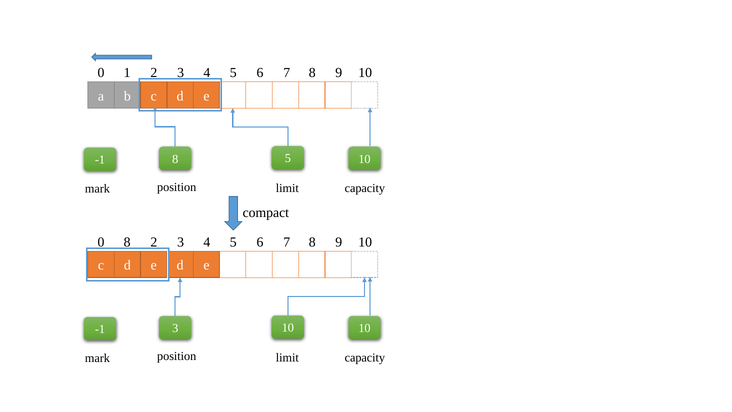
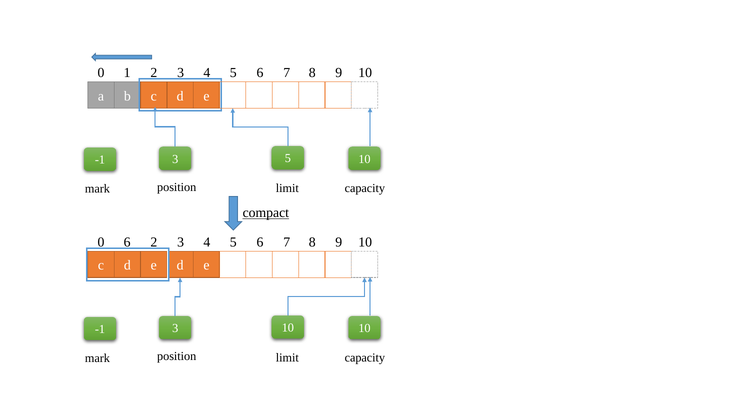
8 at (175, 159): 8 -> 3
compact underline: none -> present
0 8: 8 -> 6
